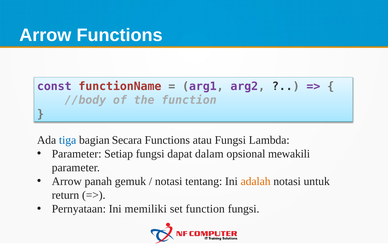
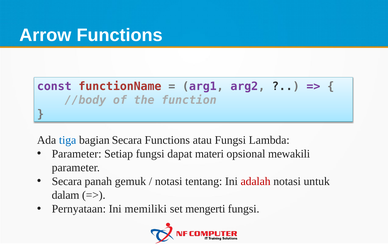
dalam: dalam -> materi
Arrow at (67, 182): Arrow -> Secara
adalah colour: orange -> red
return: return -> dalam
set function: function -> mengerti
